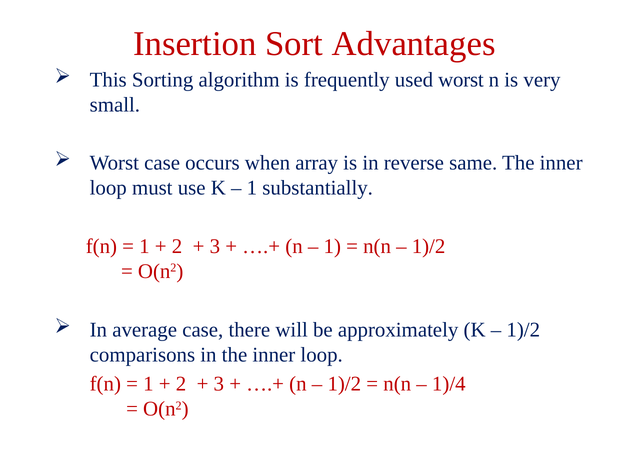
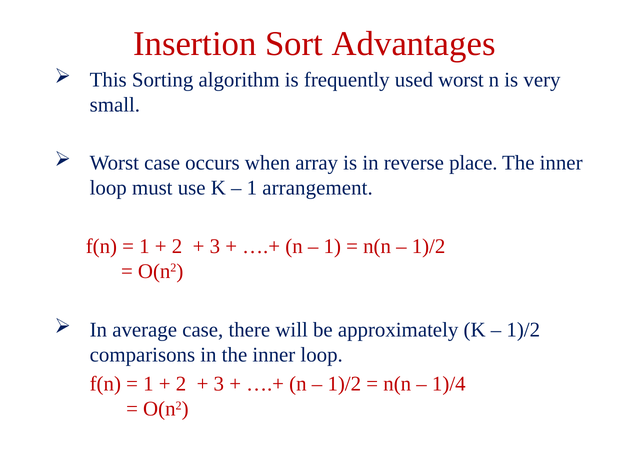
same: same -> place
substantially: substantially -> arrangement
